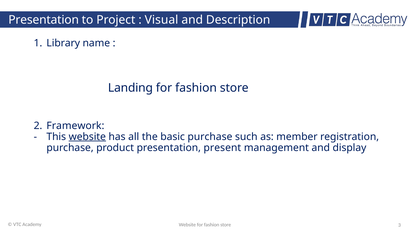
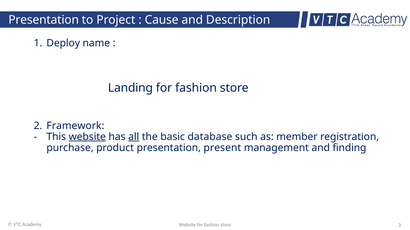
Visual: Visual -> Cause
Library: Library -> Deploy
all underline: none -> present
basic purchase: purchase -> database
display: display -> finding
